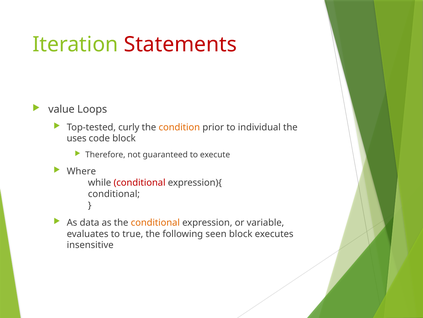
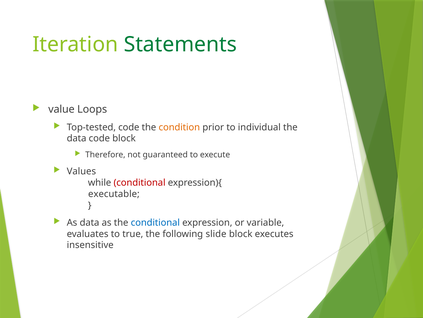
Statements colour: red -> green
Top-tested curly: curly -> code
uses at (77, 138): uses -> data
Where: Where -> Values
conditional at (114, 194): conditional -> executable
conditional at (155, 222) colour: orange -> blue
seen: seen -> slide
